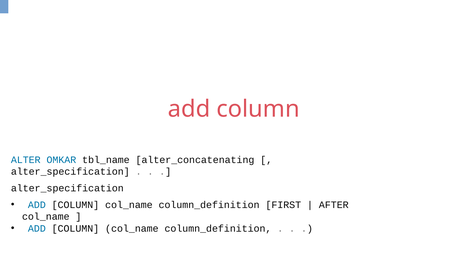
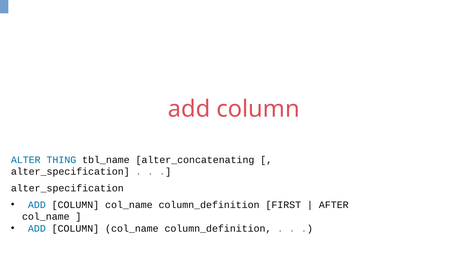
OMKAR: OMKAR -> THING
